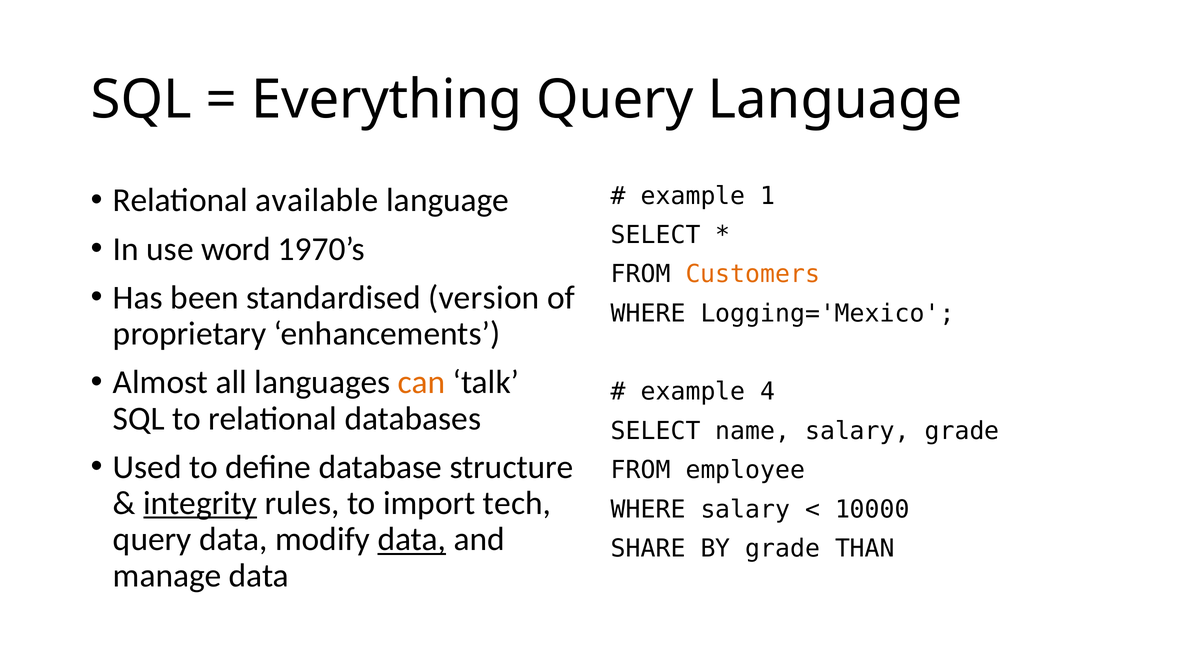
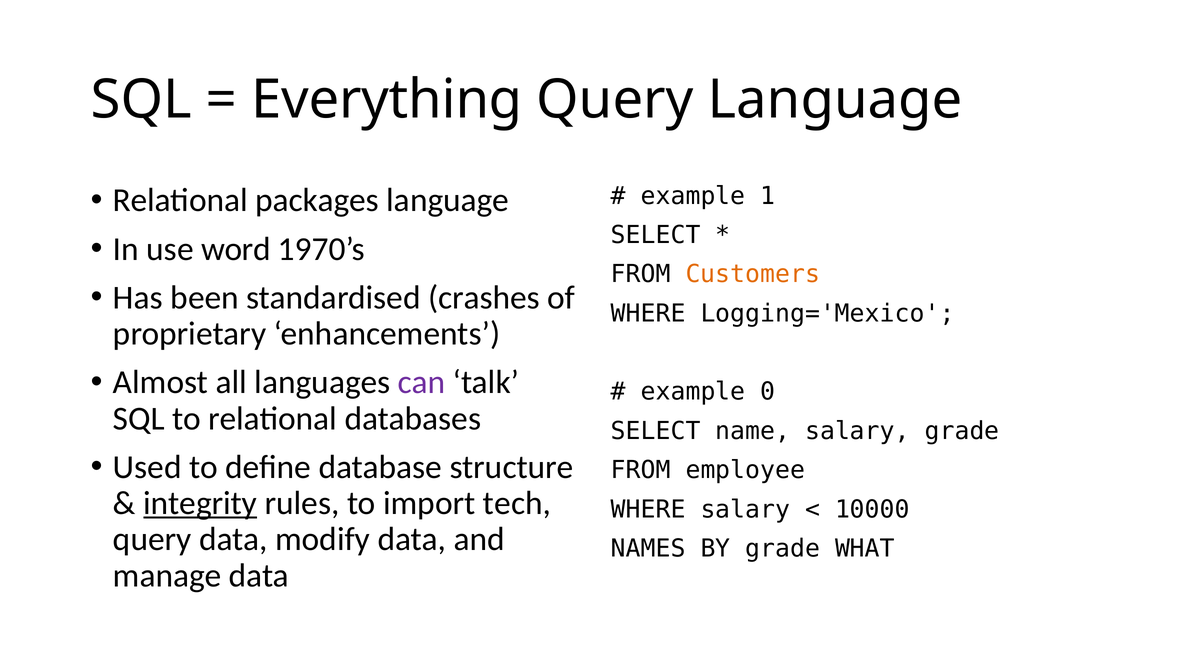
available: available -> packages
version: version -> crashes
can colour: orange -> purple
4: 4 -> 0
data at (412, 539) underline: present -> none
SHARE: SHARE -> NAMES
THAN: THAN -> WHAT
